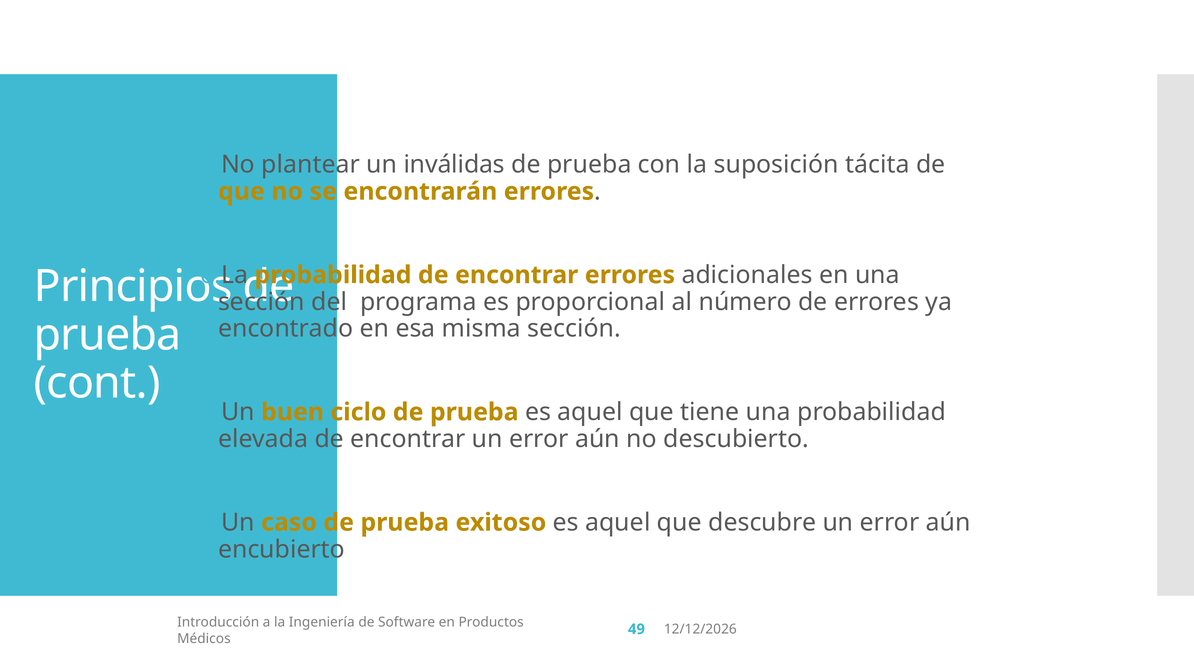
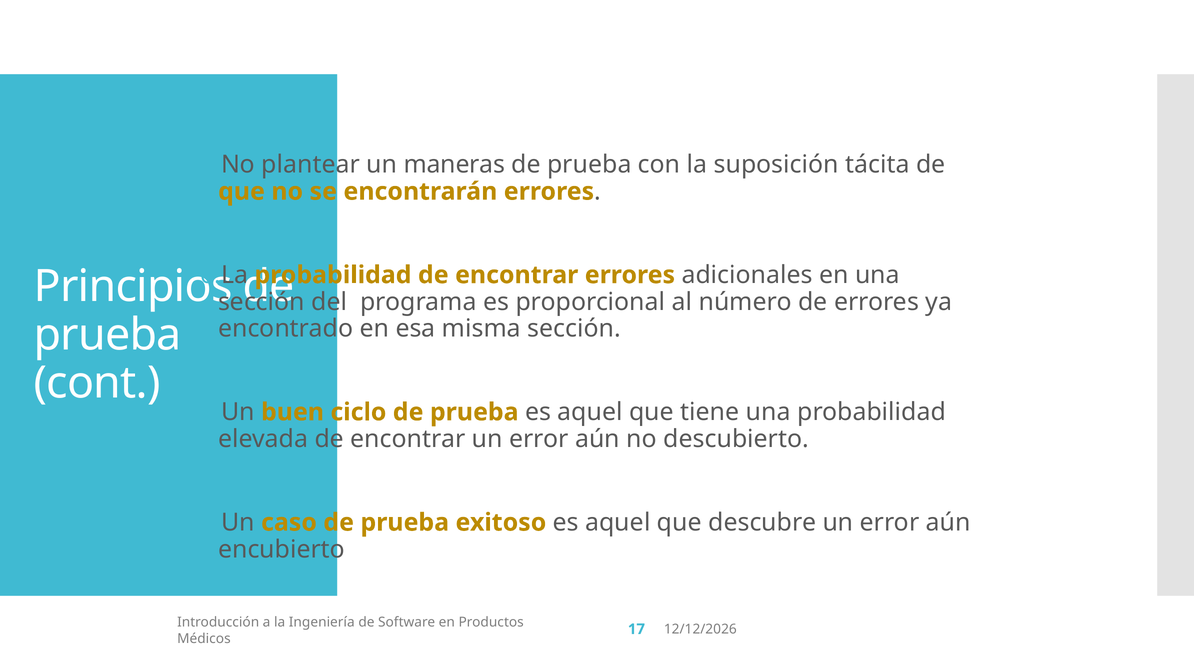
inválidas: inválidas -> maneras
49: 49 -> 17
